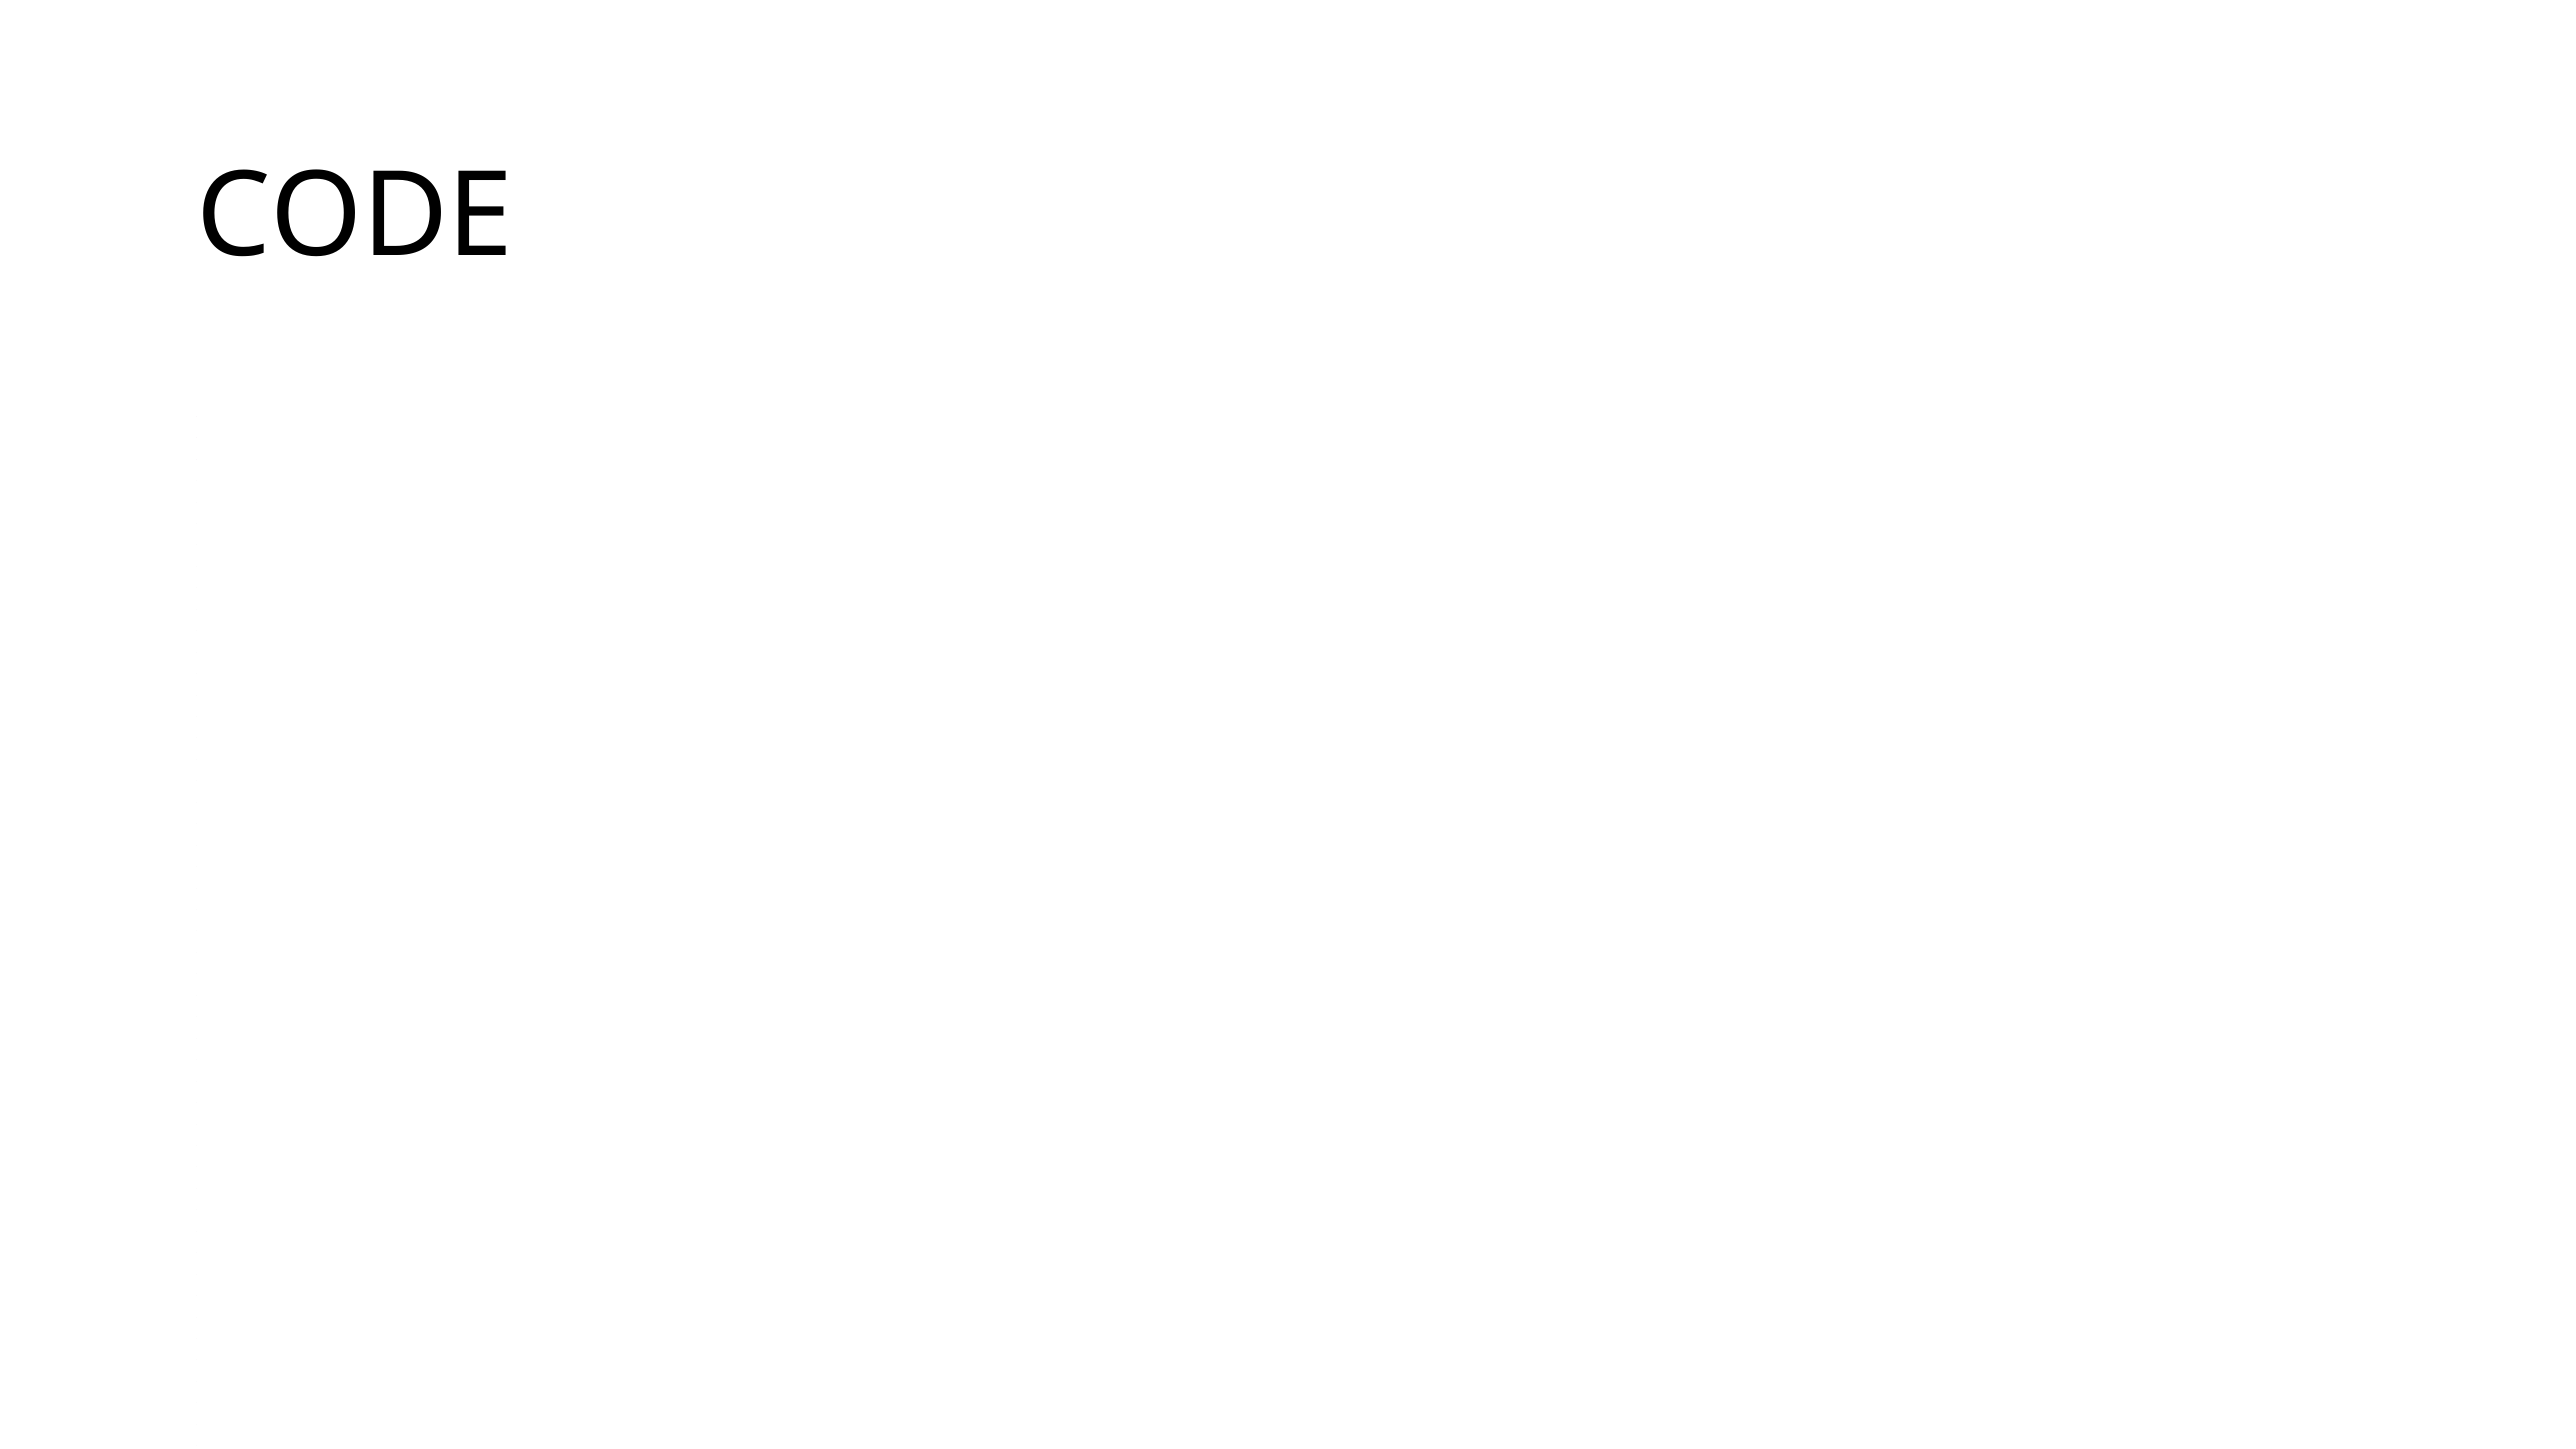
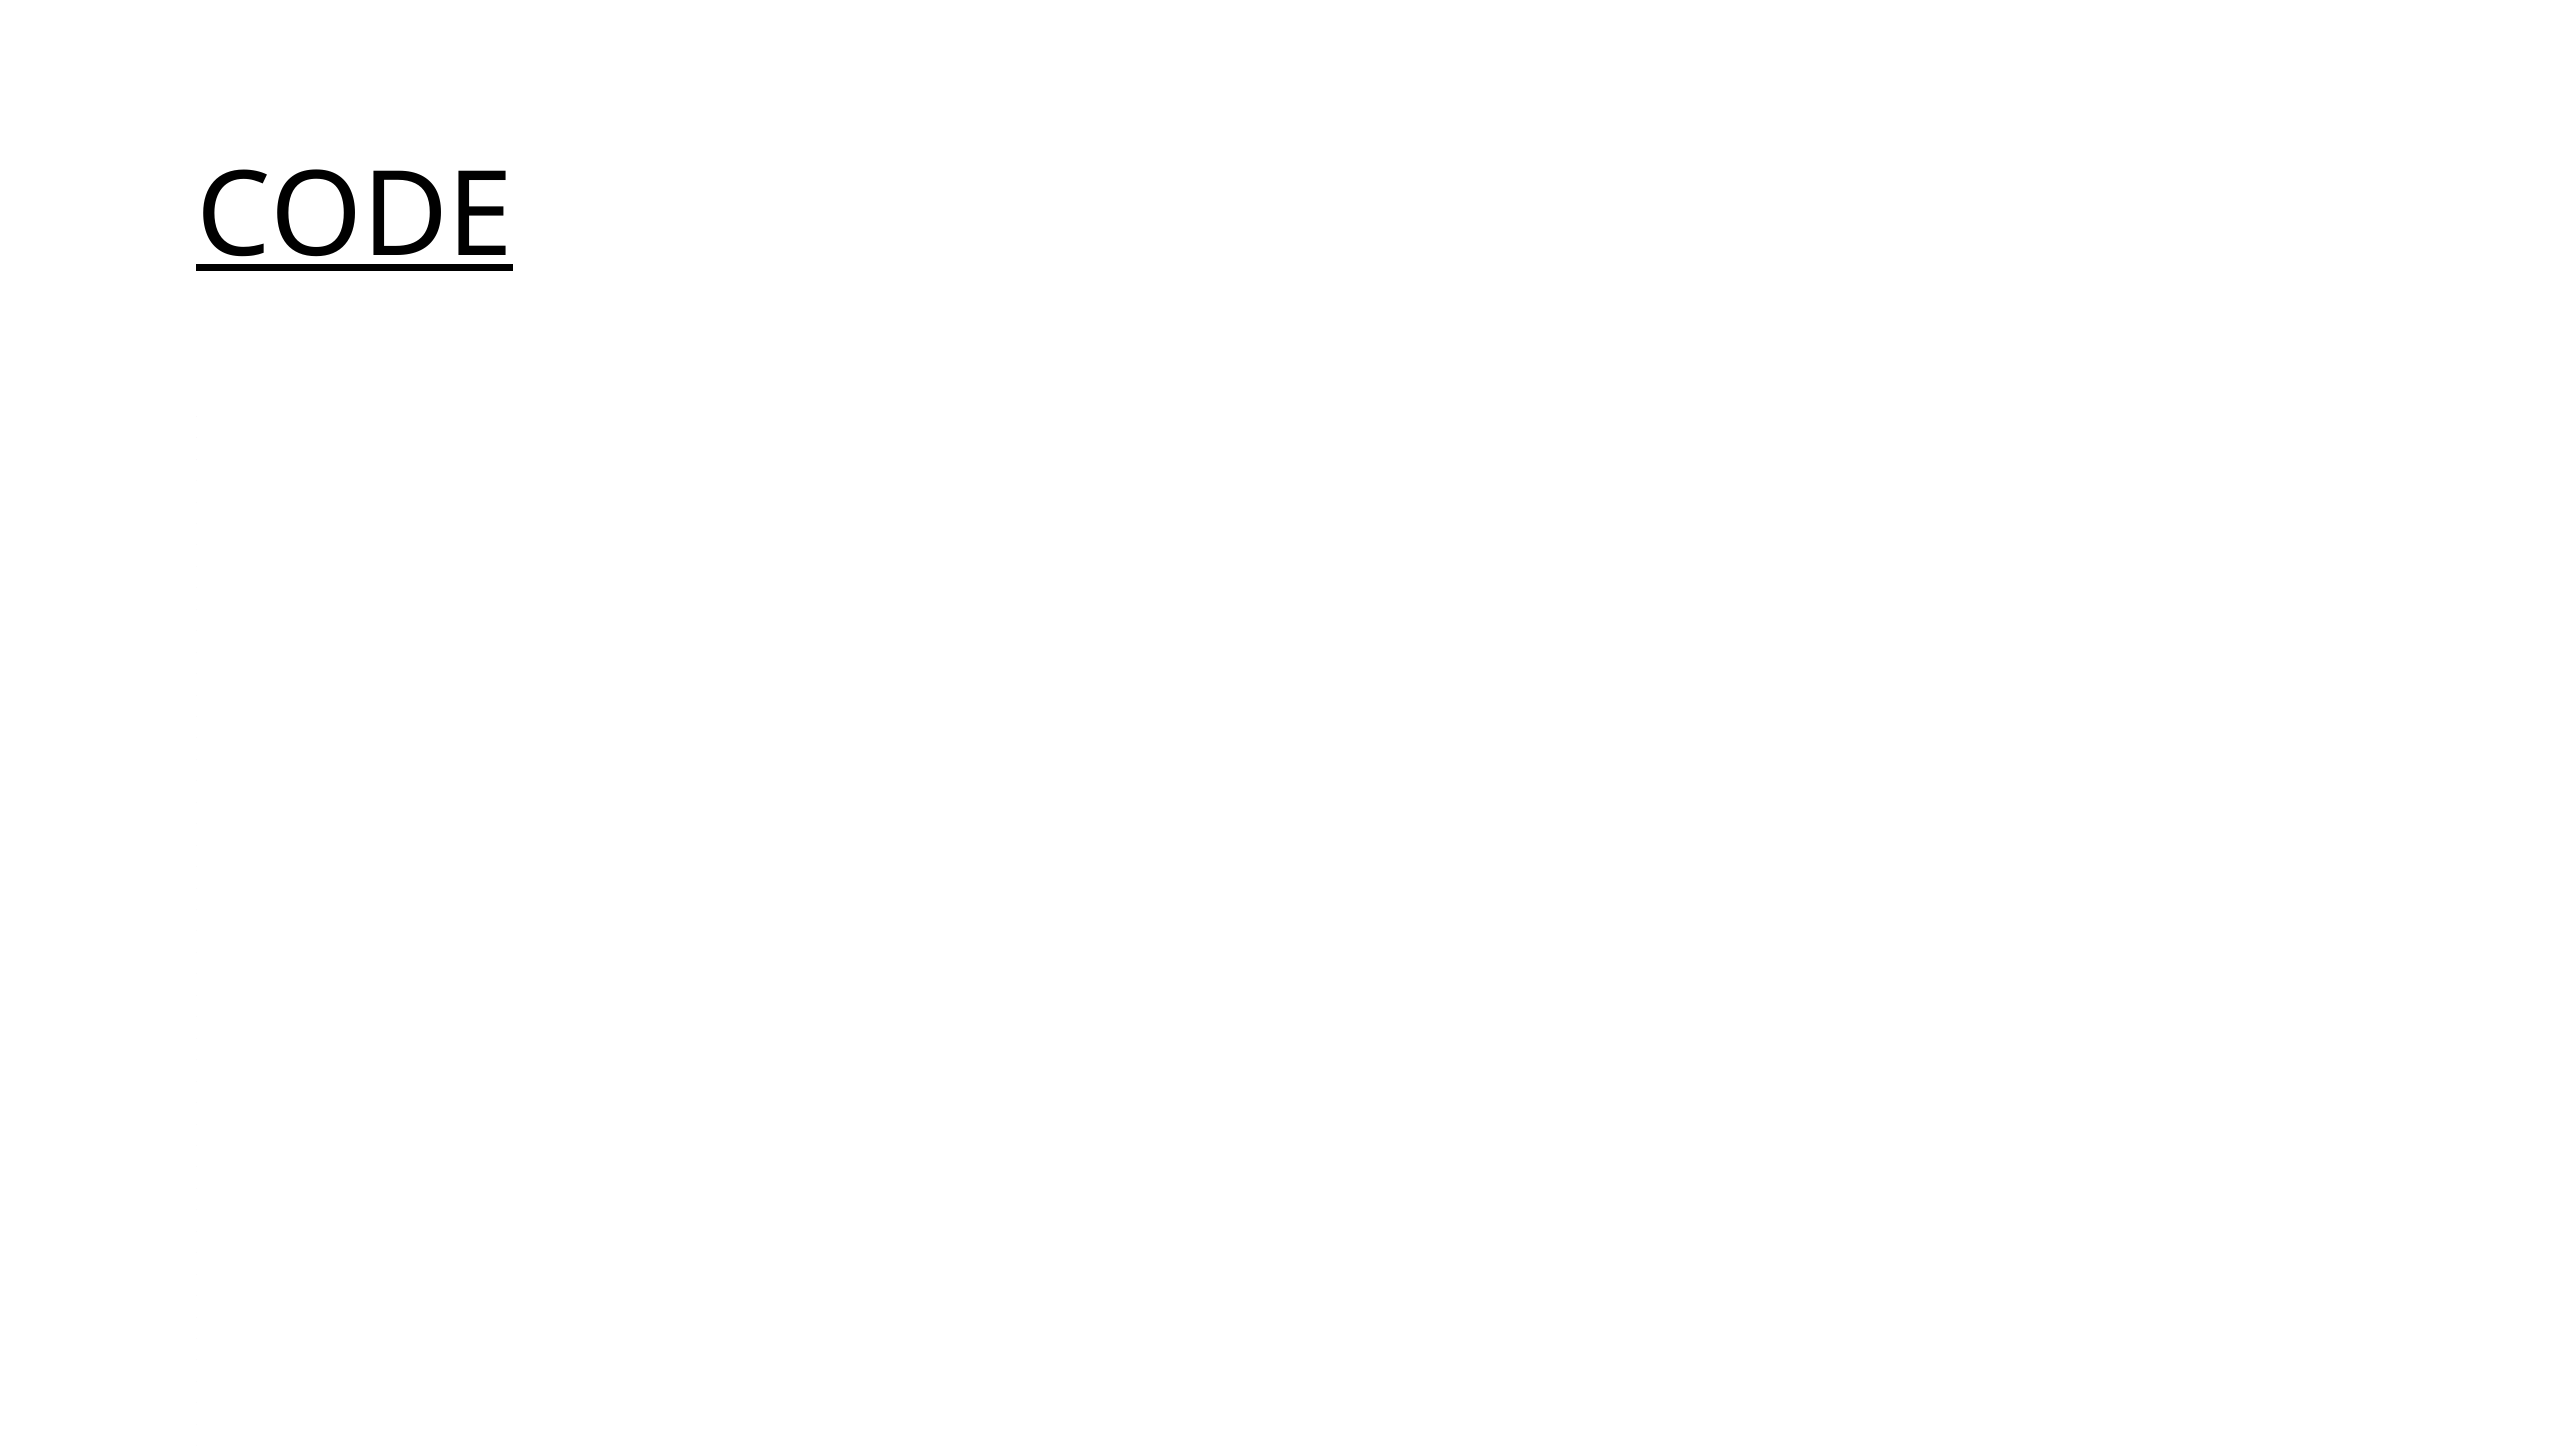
CODE underline: none -> present
